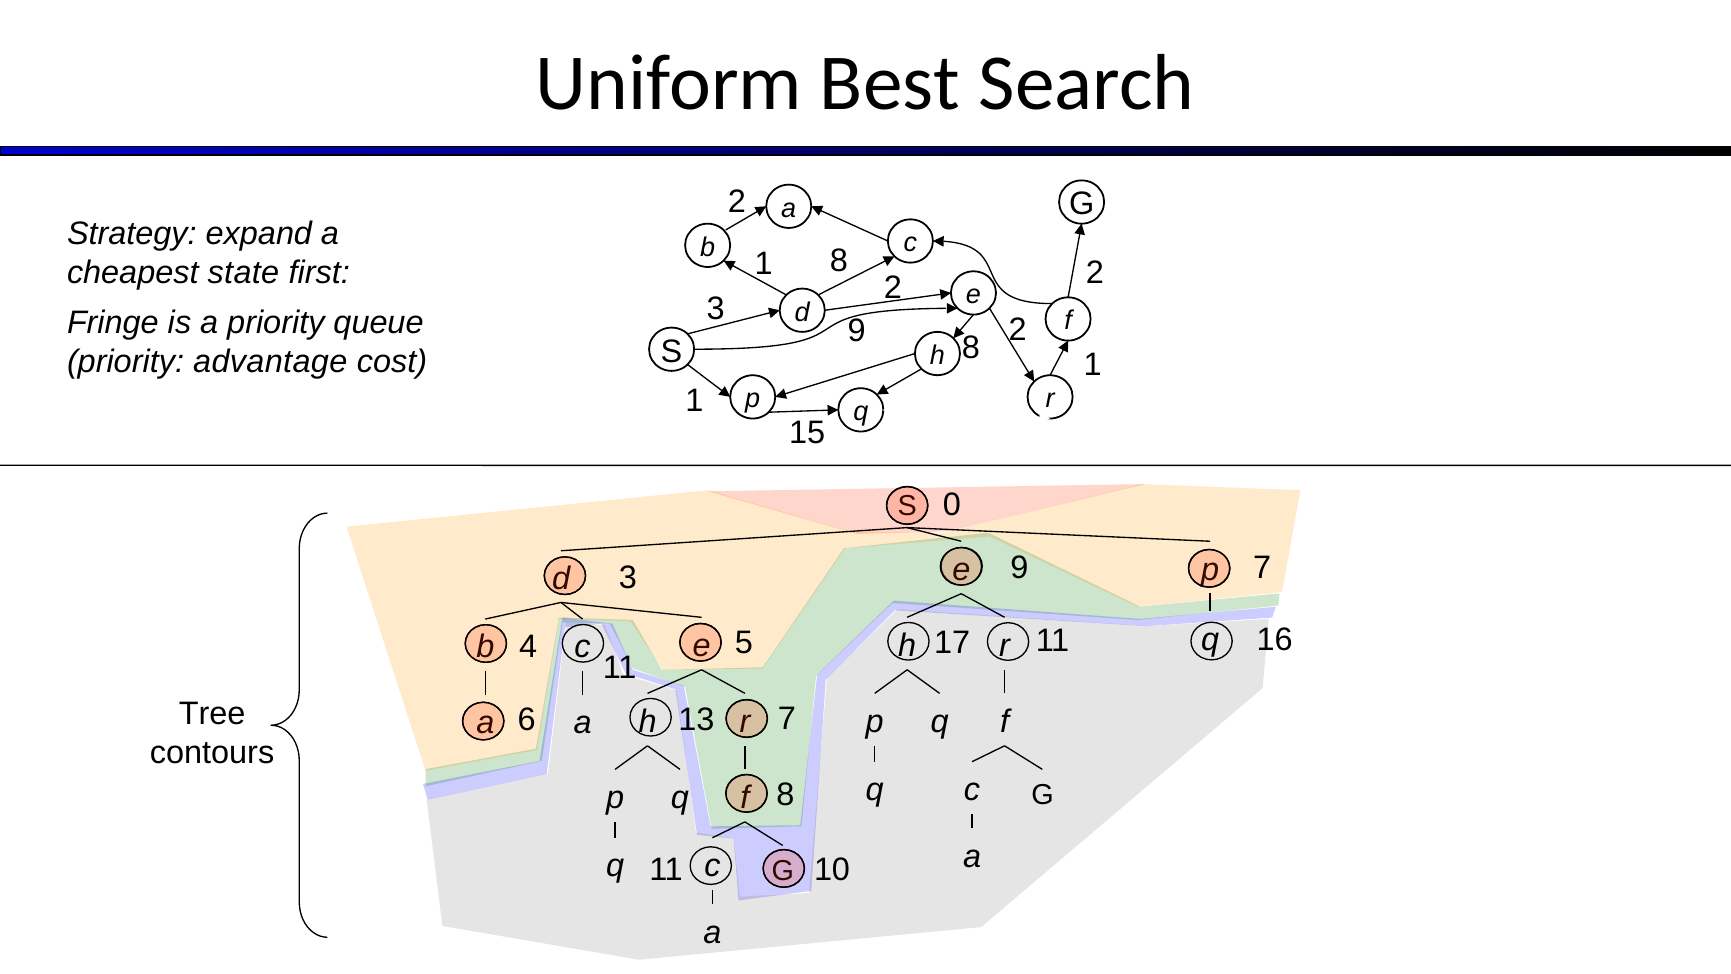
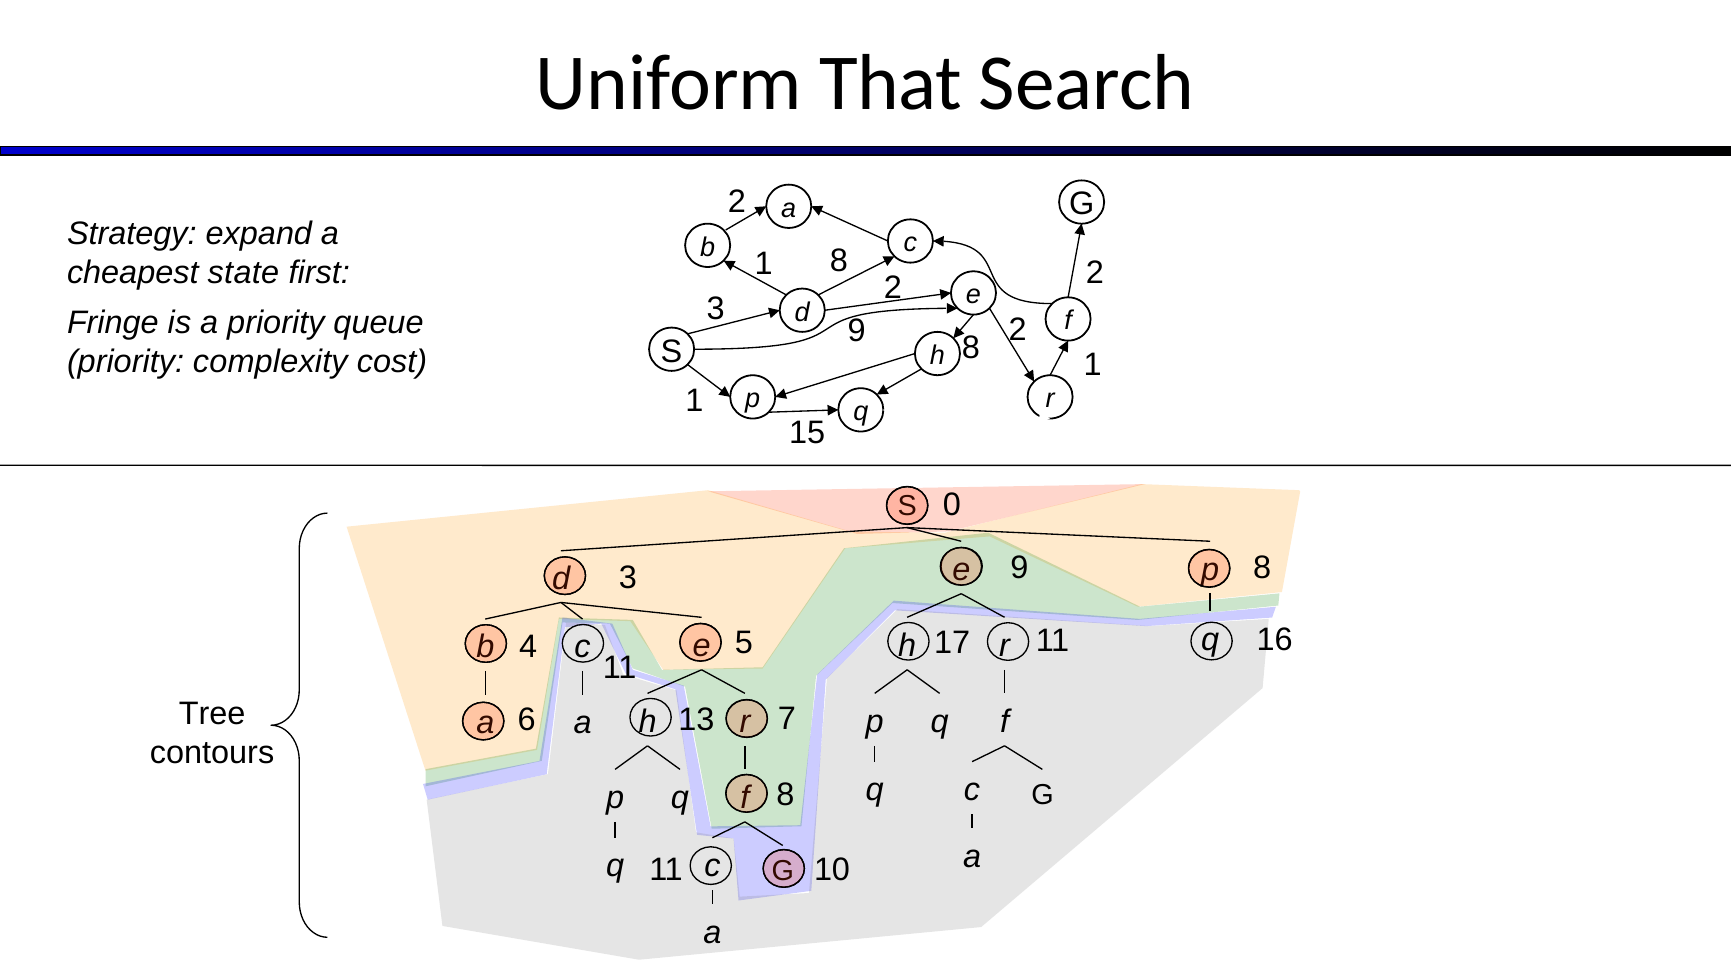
Best: Best -> That
advantage: advantage -> complexity
9 7: 7 -> 8
